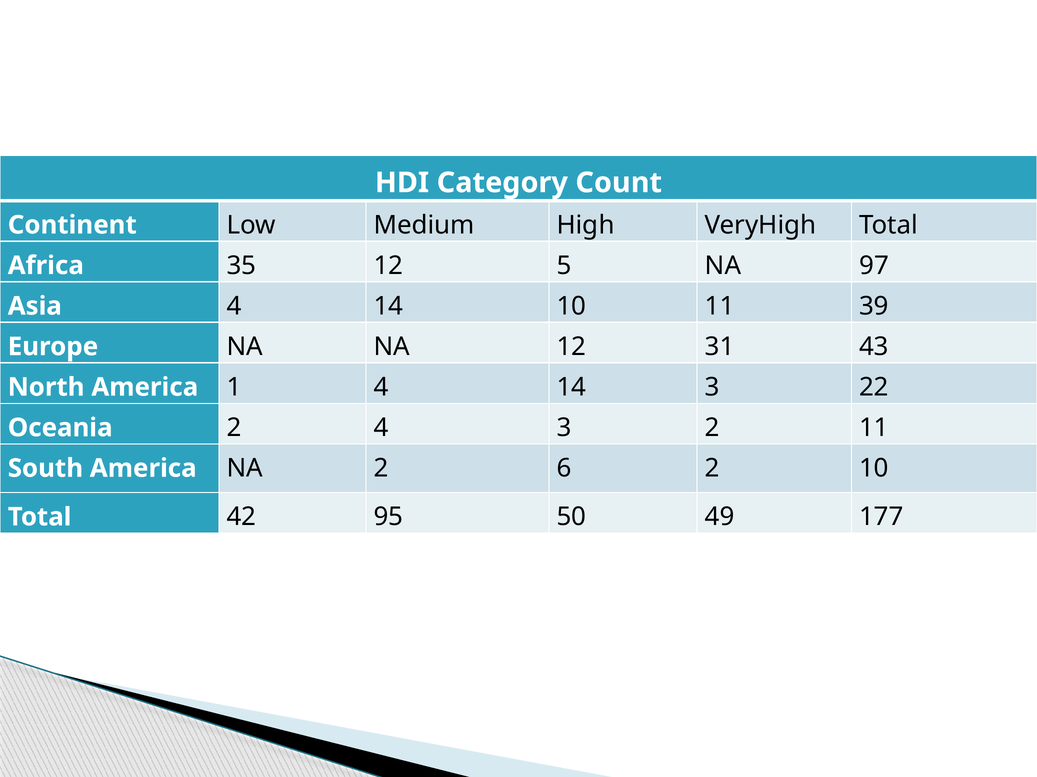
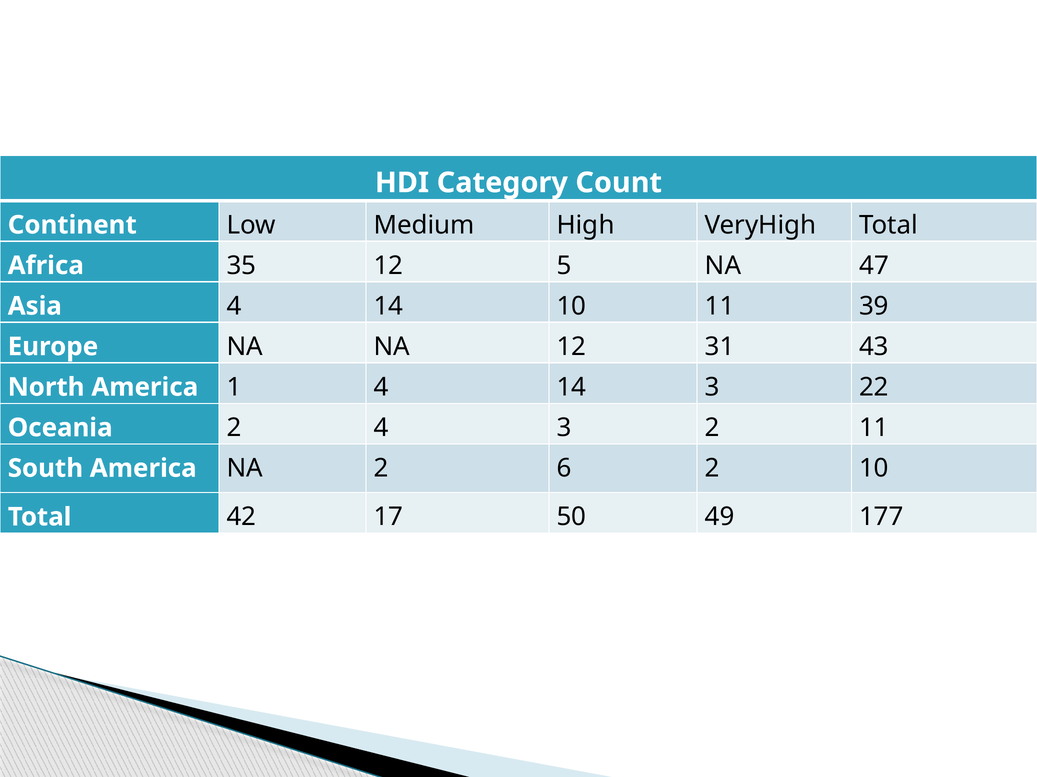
97: 97 -> 47
95: 95 -> 17
